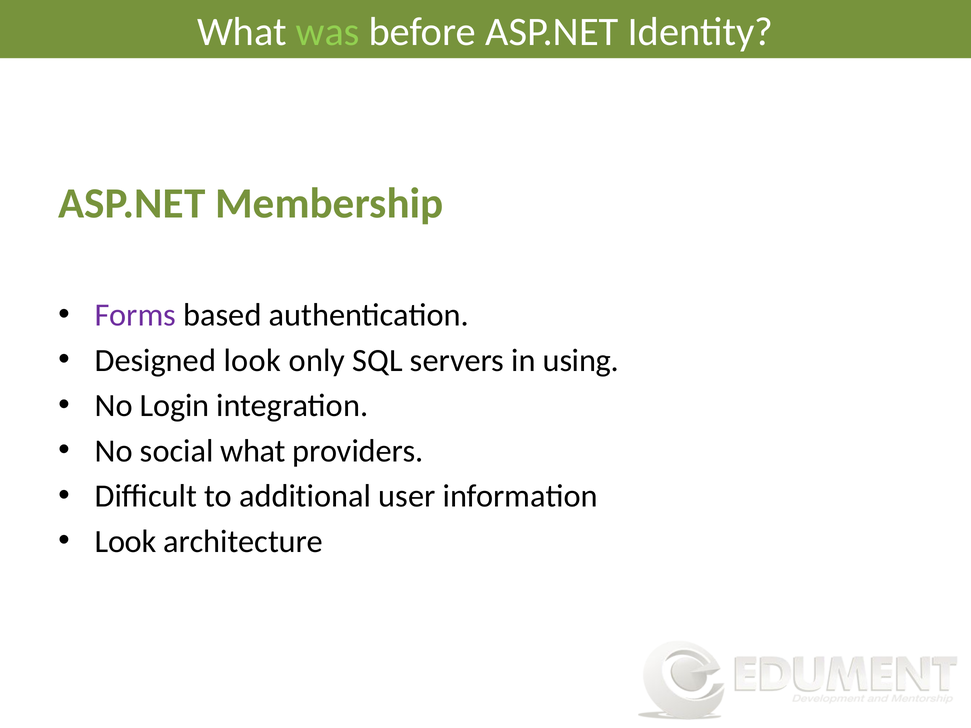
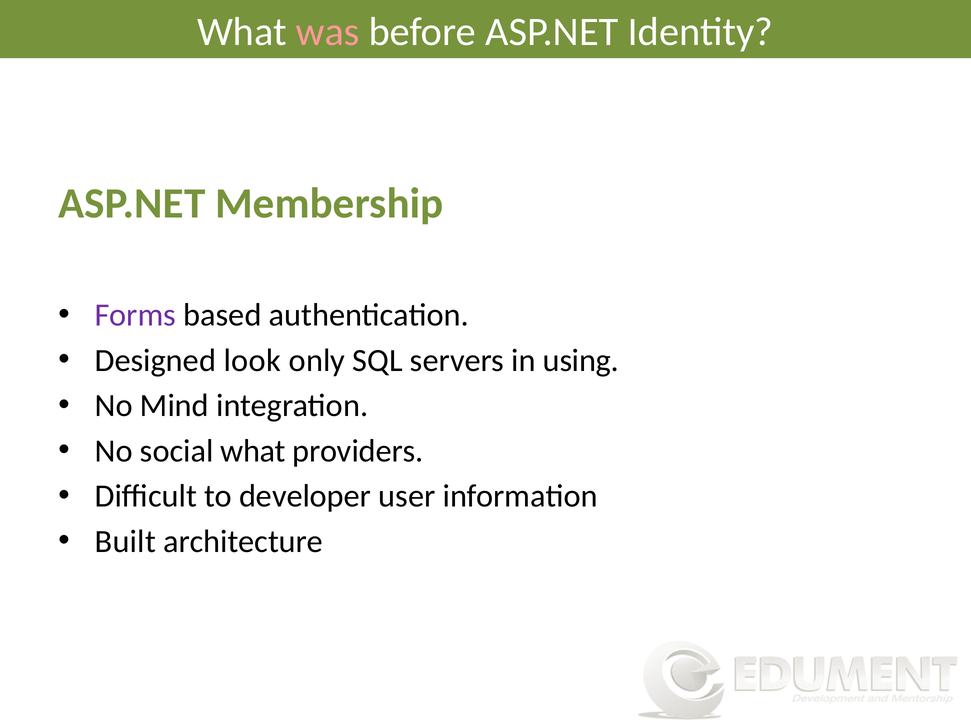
was colour: light green -> pink
Login: Login -> Mind
additional: additional -> developer
Look at (126, 542): Look -> Built
